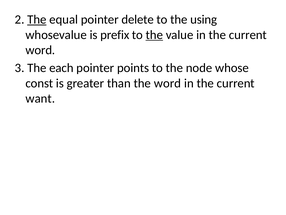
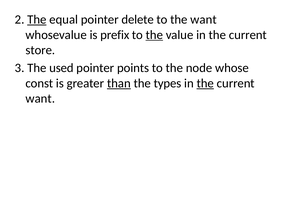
the using: using -> want
word at (40, 50): word -> store
each: each -> used
than underline: none -> present
the word: word -> types
the at (205, 83) underline: none -> present
